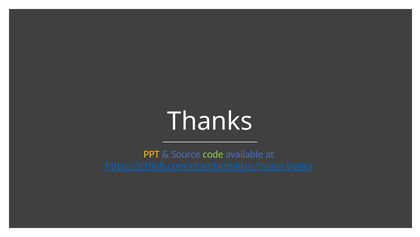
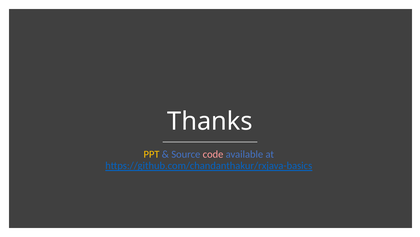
code colour: light green -> pink
